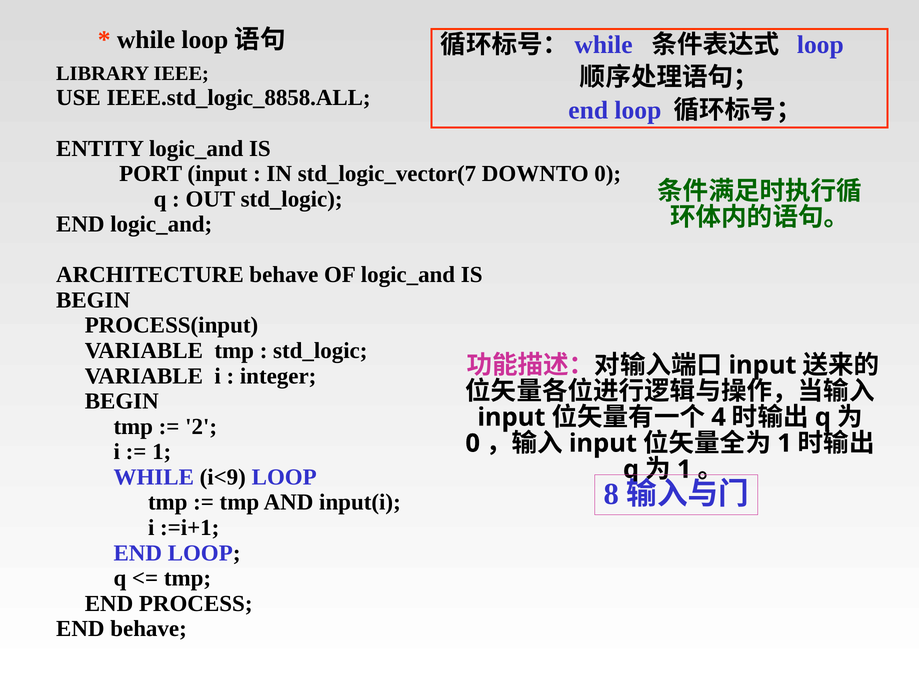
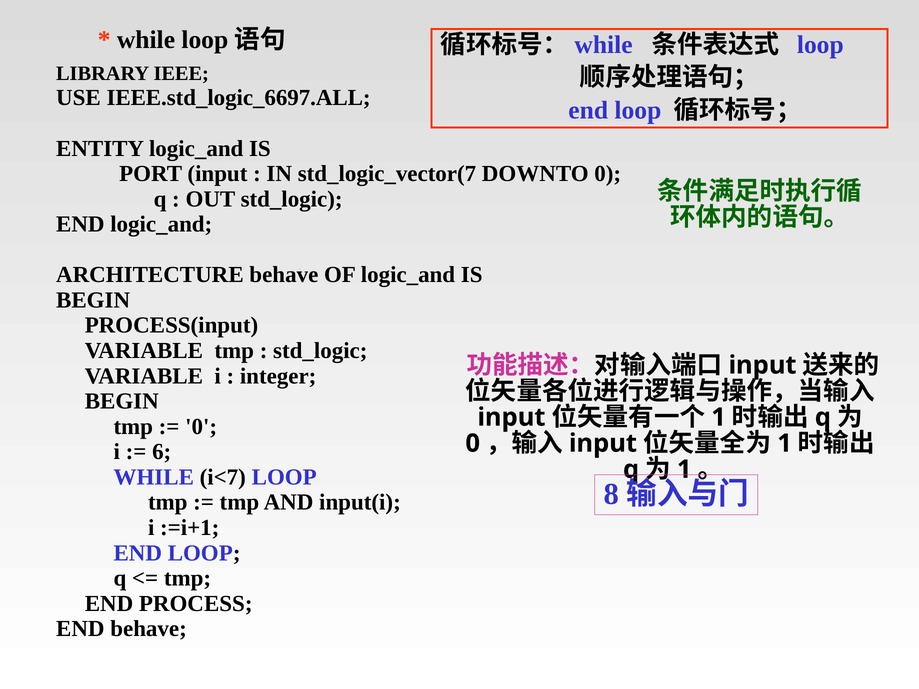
IEEE.std_logic_8858.ALL: IEEE.std_logic_8858.ALL -> IEEE.std_logic_6697.ALL
4 at (719, 417): 4 -> 1
2 at (201, 427): 2 -> 0
1 at (162, 452): 1 -> 6
i<9: i<9 -> i<7
